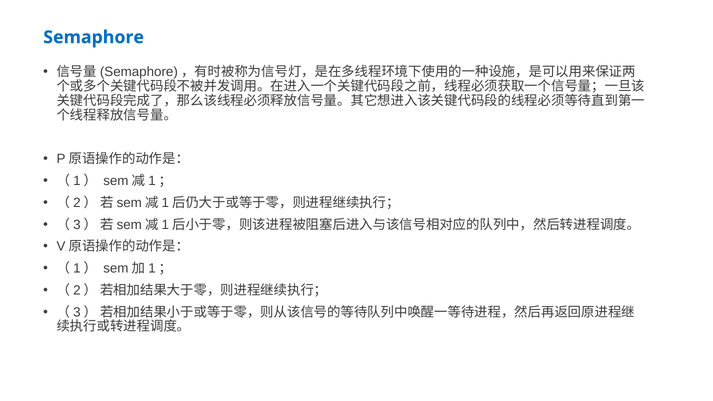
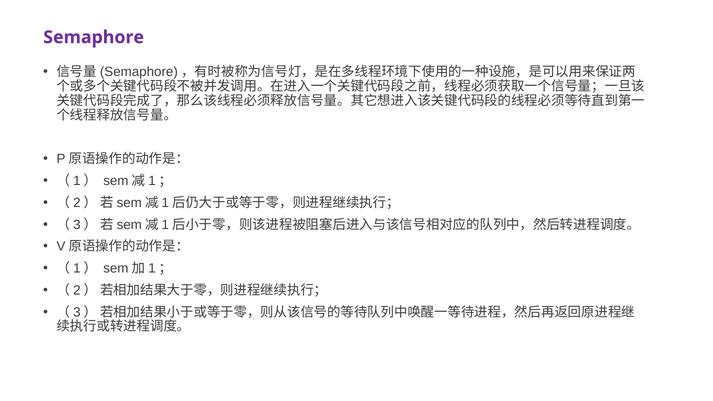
Semaphore colour: blue -> purple
